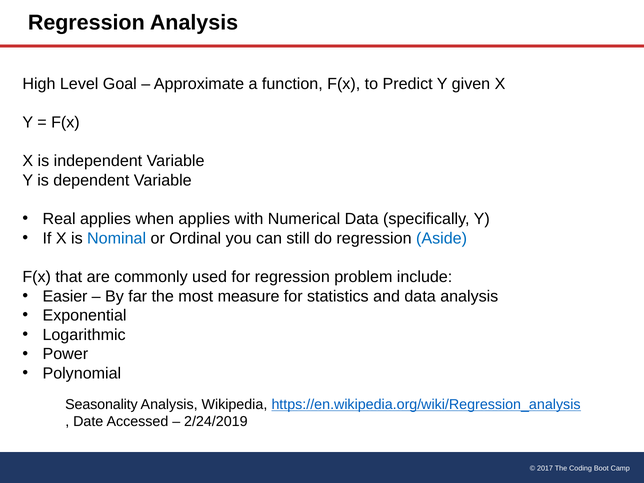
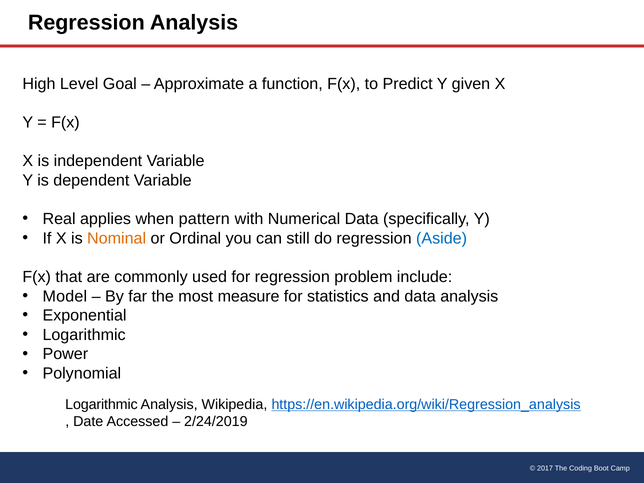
when applies: applies -> pattern
Nominal colour: blue -> orange
Easier: Easier -> Model
Seasonality at (101, 405): Seasonality -> Logarithmic
